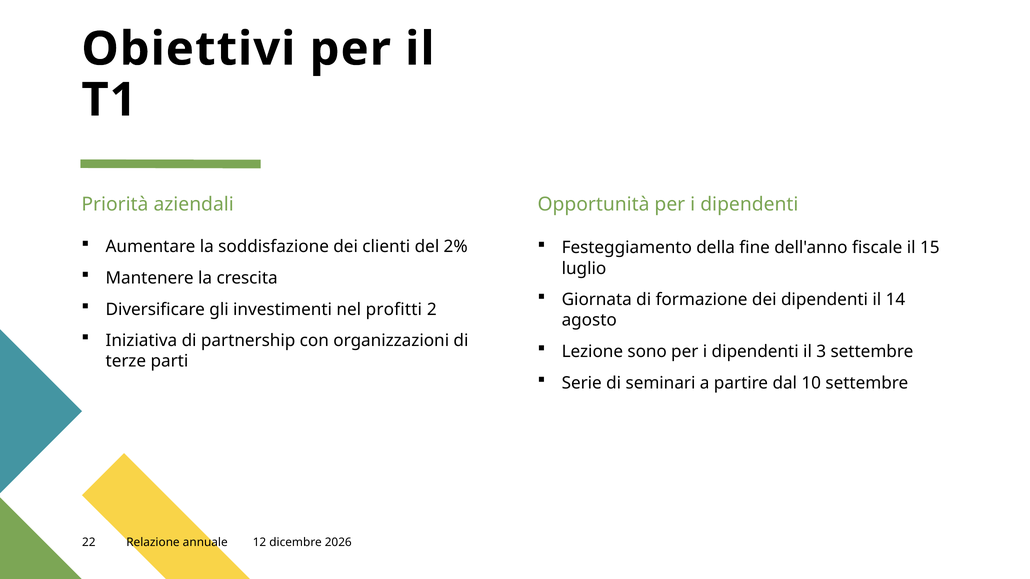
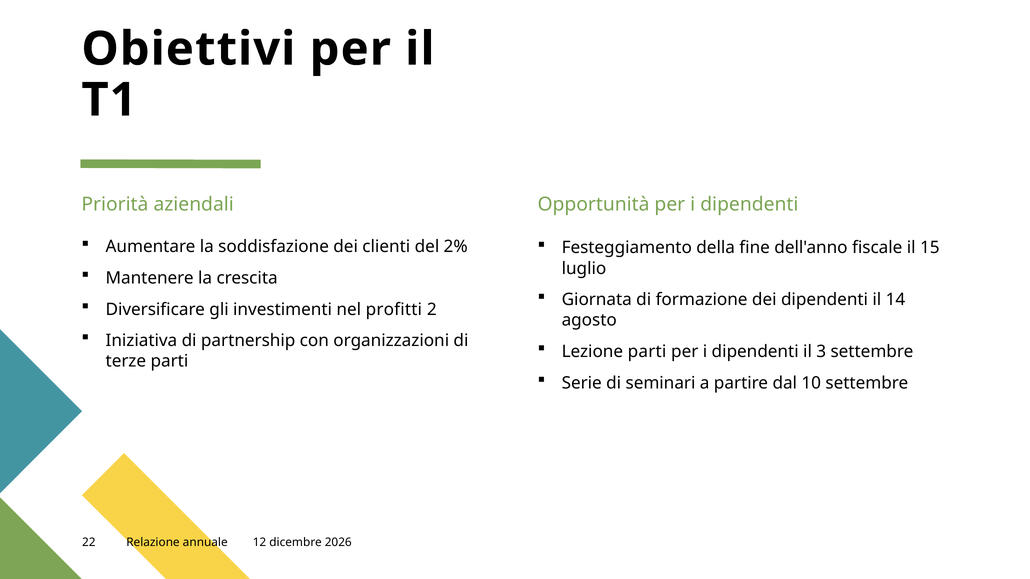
Lezione sono: sono -> parti
